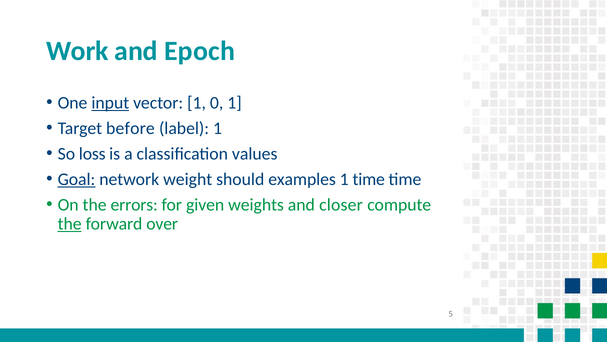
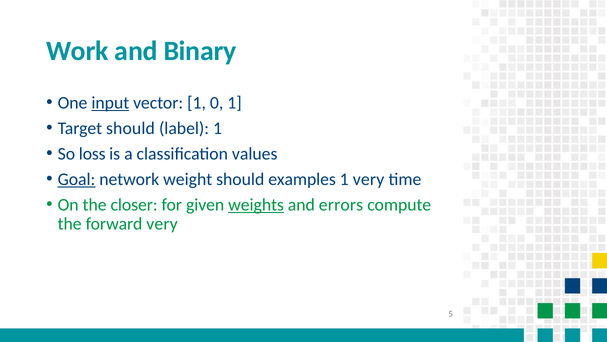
Epoch: Epoch -> Binary
Target before: before -> should
1 time: time -> very
errors: errors -> closer
weights underline: none -> present
closer: closer -> errors
the at (70, 224) underline: present -> none
forward over: over -> very
